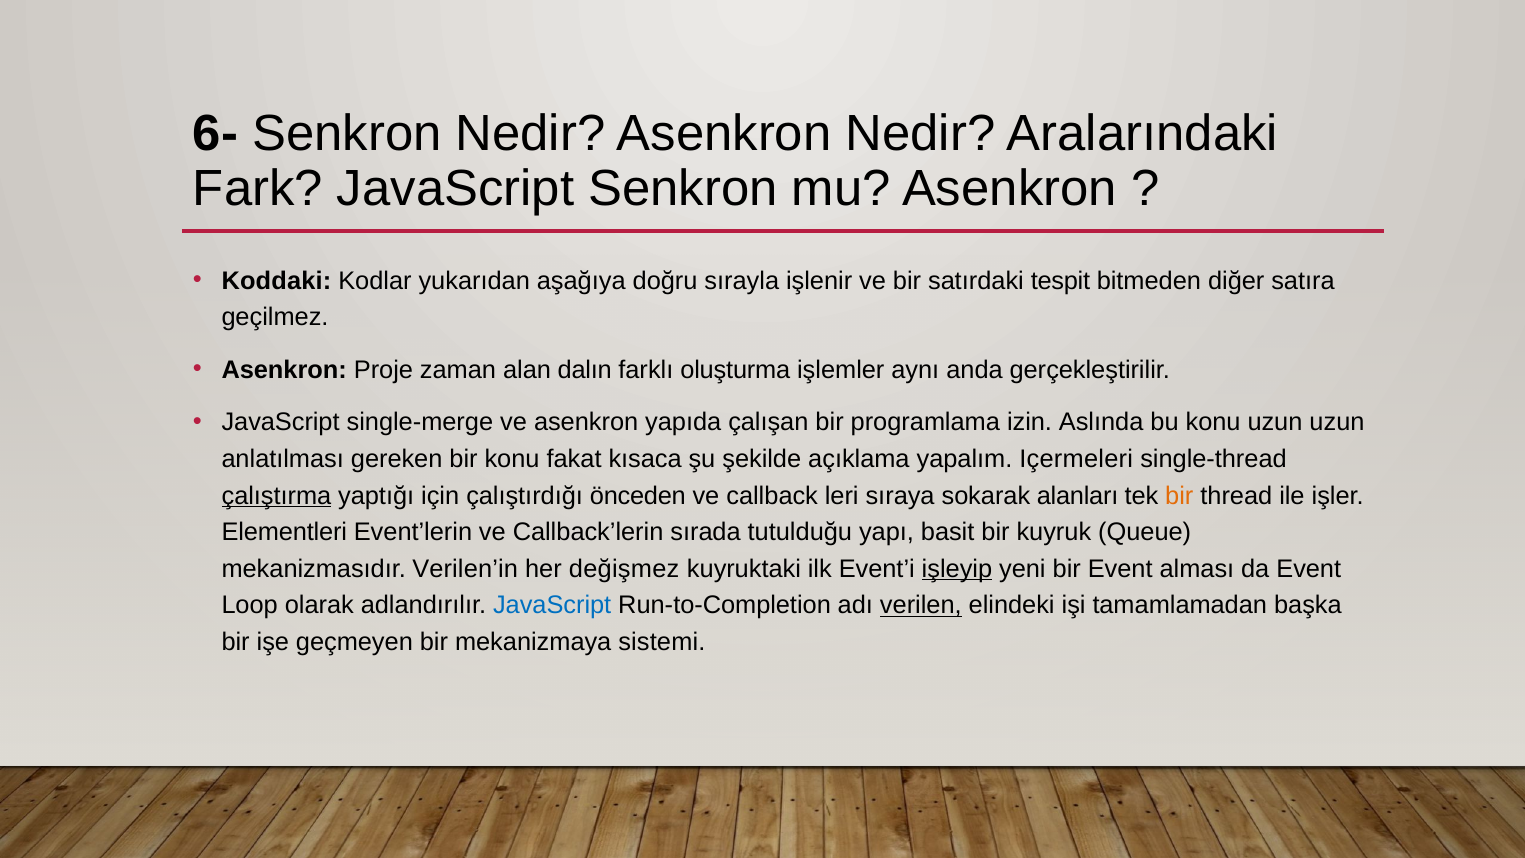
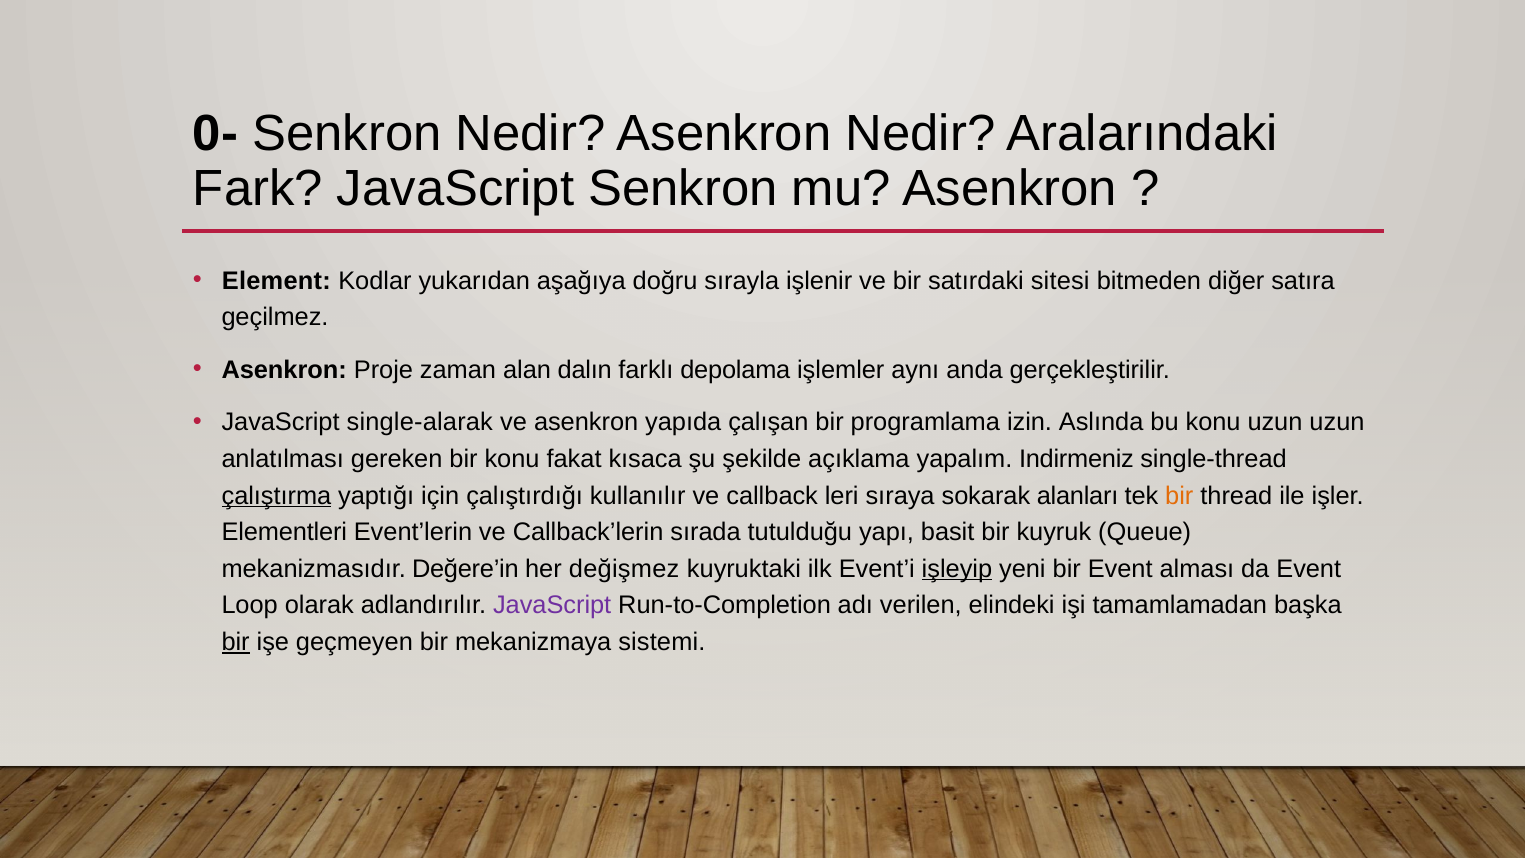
6-: 6- -> 0-
Koddaki: Koddaki -> Element
tespit: tespit -> sitesi
oluşturma: oluşturma -> depolama
single-merge: single-merge -> single-alarak
Içermeleri: Içermeleri -> Indirmeniz
önceden: önceden -> kullanılır
Verilen’in: Verilen’in -> Değere’in
JavaScript at (552, 605) colour: blue -> purple
verilen underline: present -> none
bir at (236, 642) underline: none -> present
